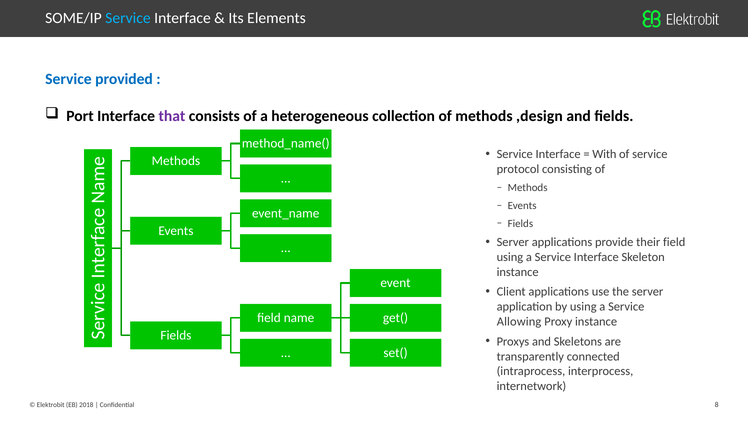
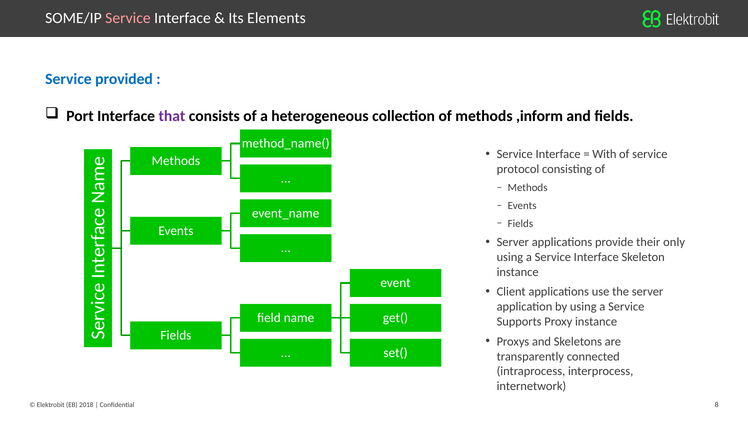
Service at (128, 18) colour: light blue -> pink
,design: ,design -> ,inform
their field: field -> only
Allowing: Allowing -> Supports
